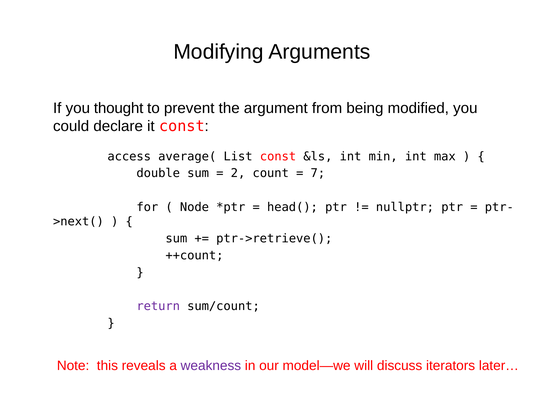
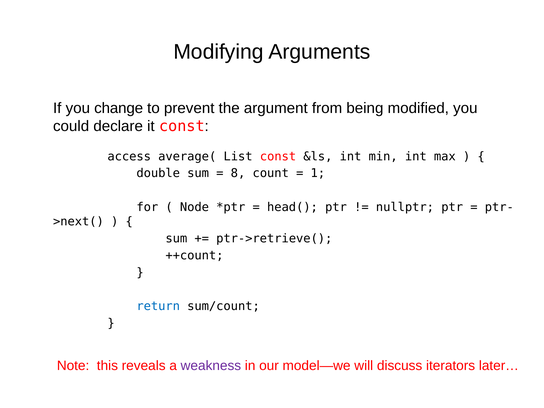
thought: thought -> change
2: 2 -> 8
7: 7 -> 1
return colour: purple -> blue
